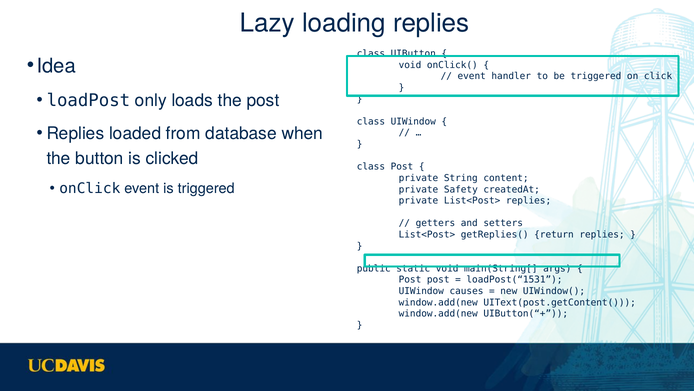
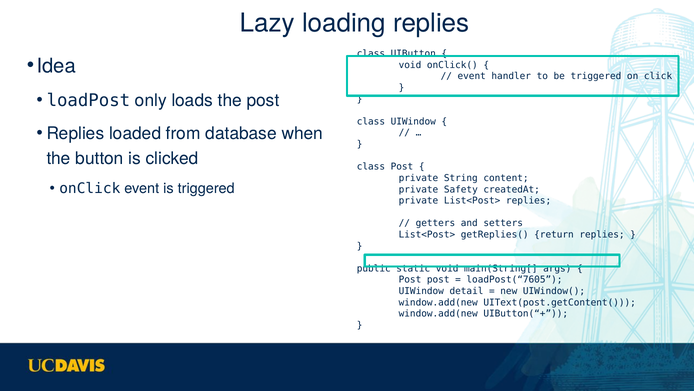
loadPost(“1531: loadPost(“1531 -> loadPost(“7605
causes: causes -> detail
